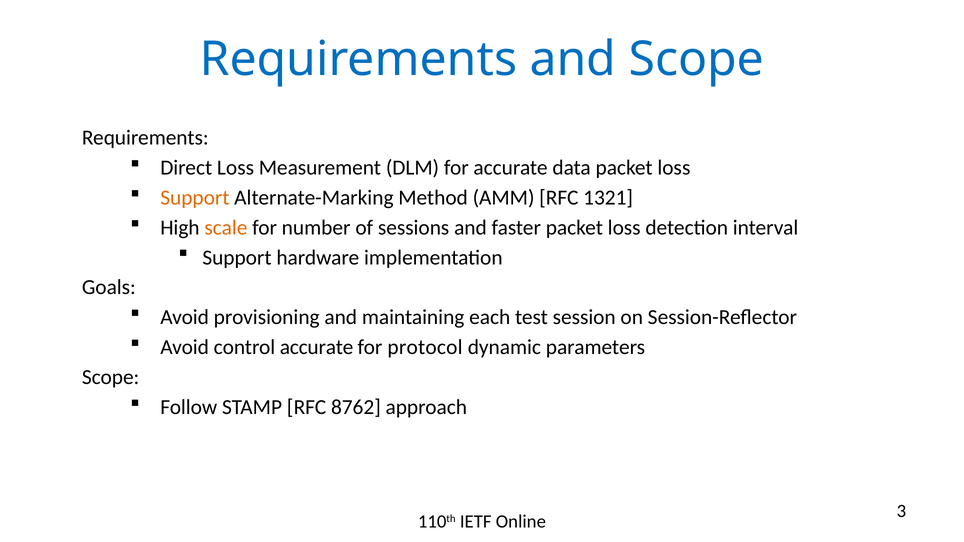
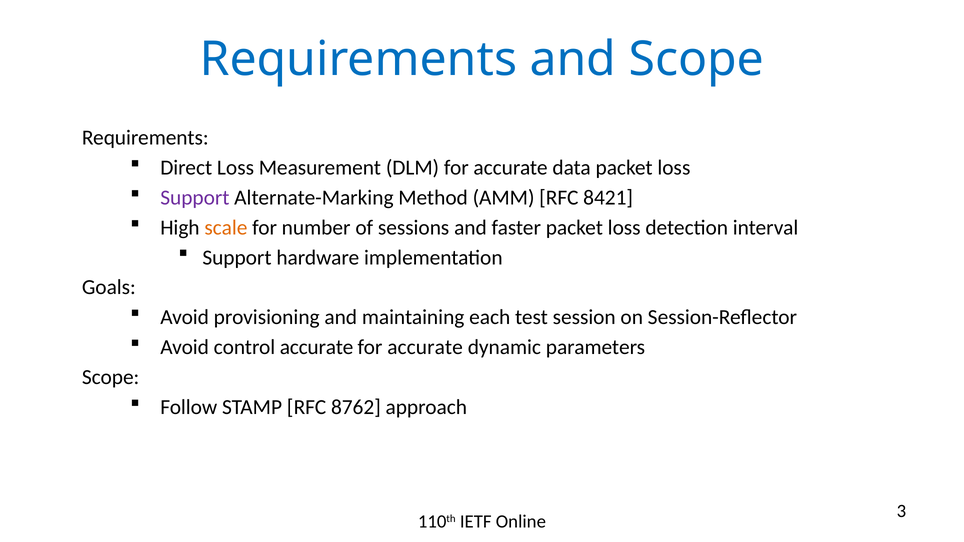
Support at (195, 198) colour: orange -> purple
1321: 1321 -> 8421
protocol at (425, 348): protocol -> accurate
